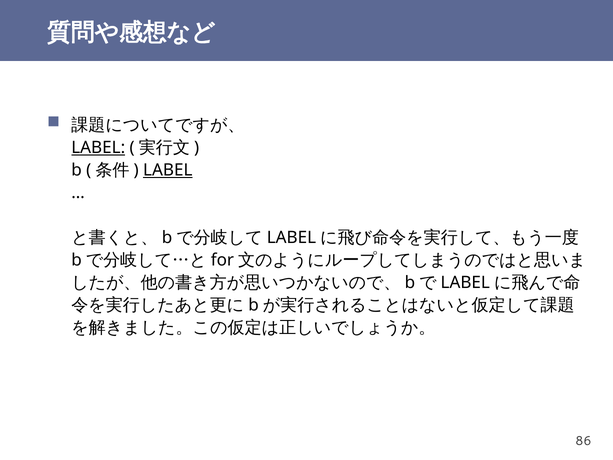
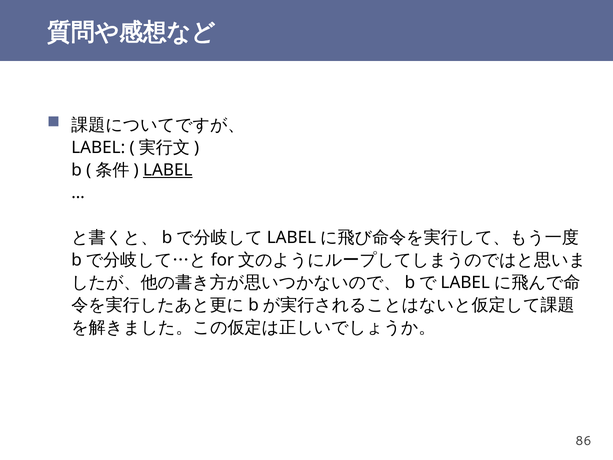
LABEL at (98, 148) underline: present -> none
